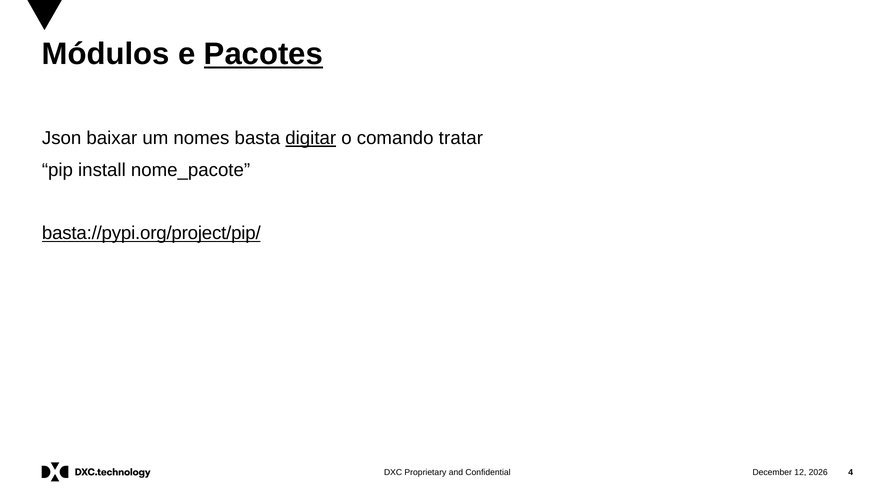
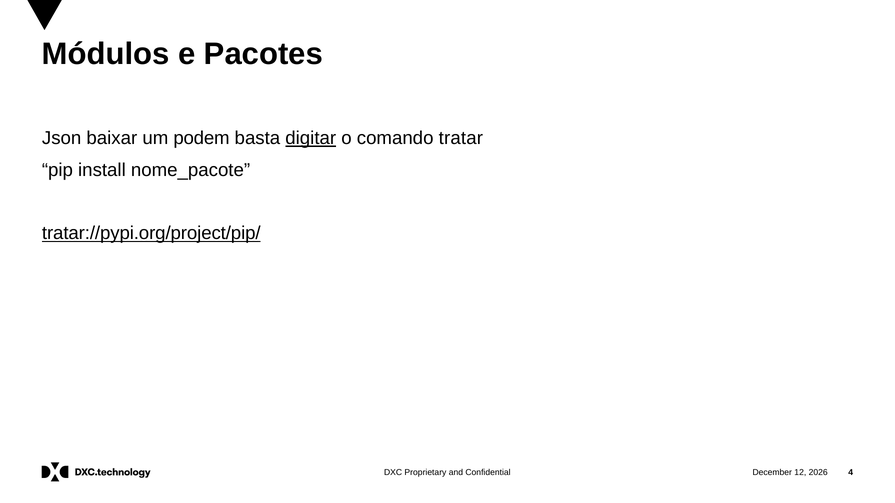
Pacotes underline: present -> none
nomes: nomes -> podem
basta://pypi.org/project/pip/: basta://pypi.org/project/pip/ -> tratar://pypi.org/project/pip/
